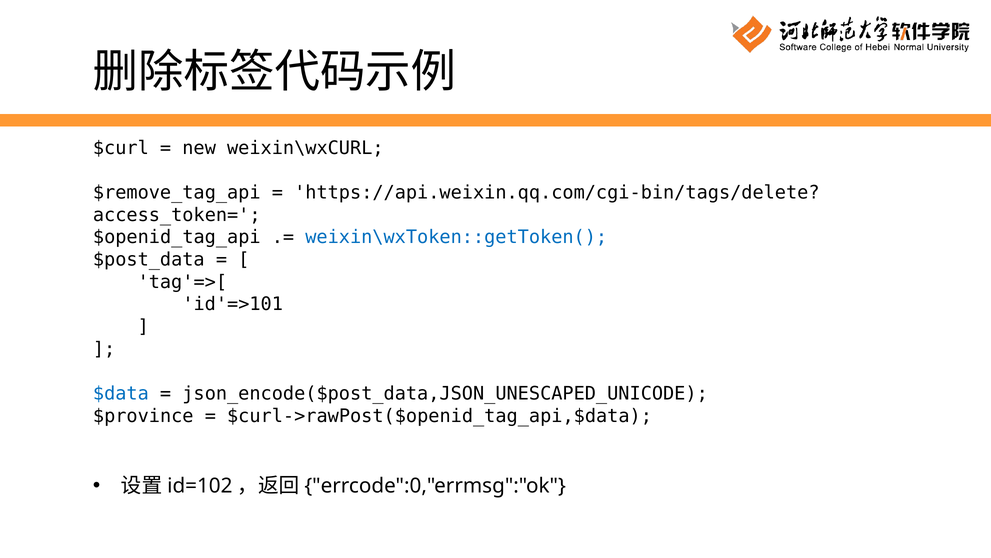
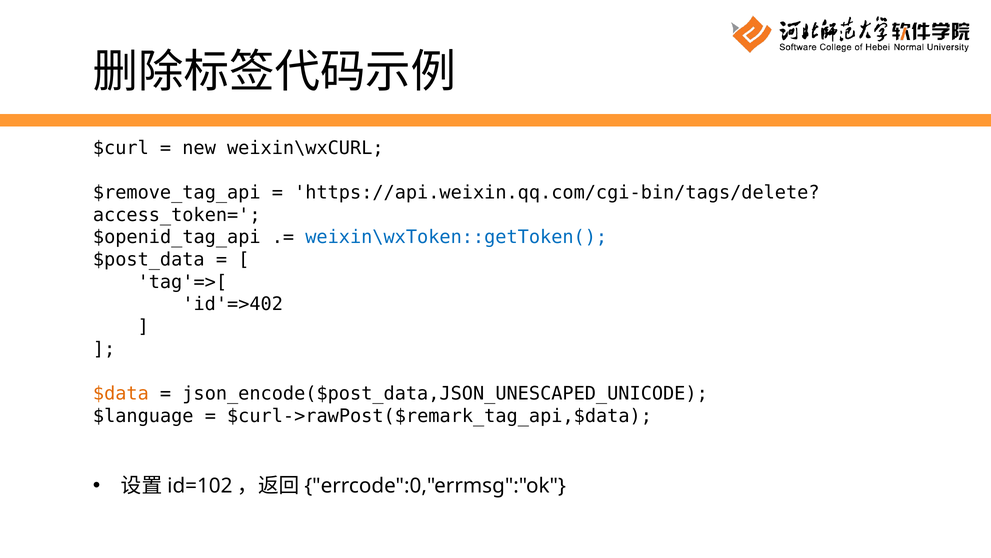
id'=>101: id'=>101 -> id'=>402
$data colour: blue -> orange
$province: $province -> $language
$curl->rawPost($openid_tag_api,$data: $curl->rawPost($openid_tag_api,$data -> $curl->rawPost($remark_tag_api,$data
